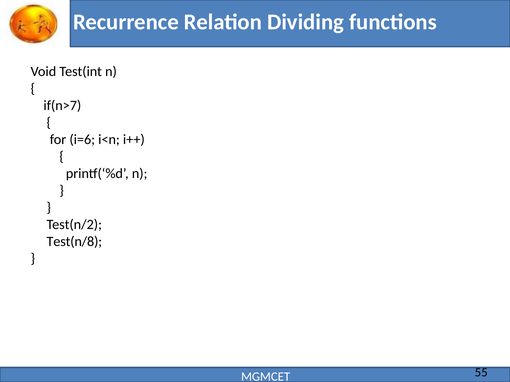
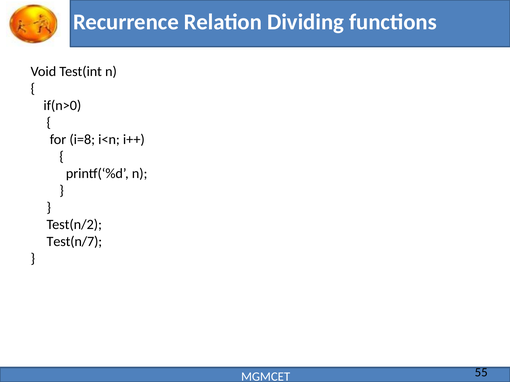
if(n>7: if(n>7 -> if(n>0
i=6: i=6 -> i=8
Test(n/8: Test(n/8 -> Test(n/7
